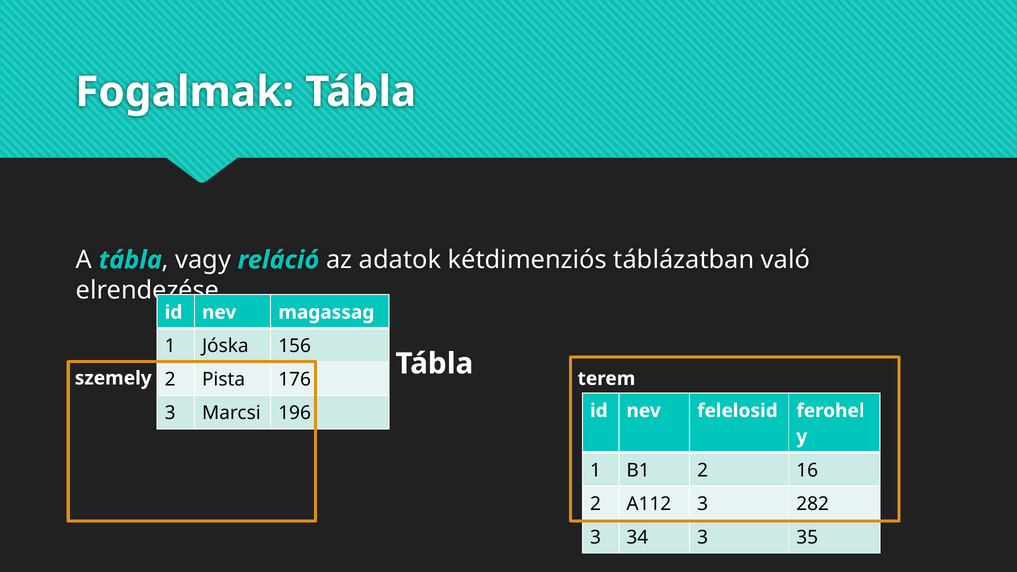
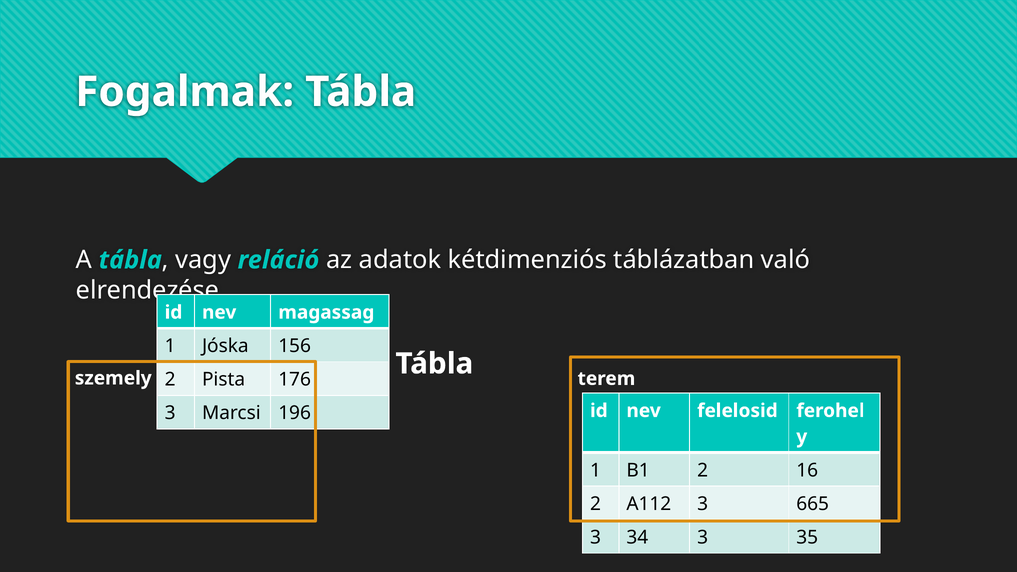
282: 282 -> 665
